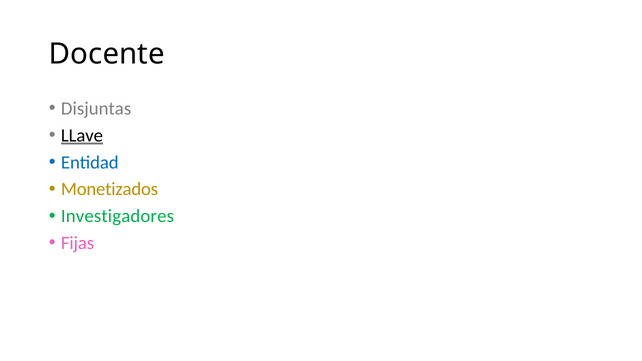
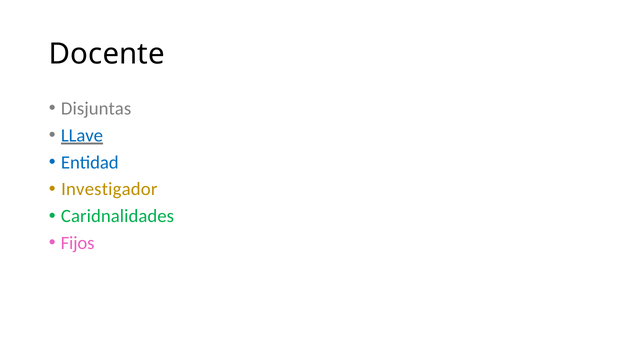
LLave colour: black -> blue
Monetizados: Monetizados -> Investigador
Investigadores: Investigadores -> Caridnalidades
Fijas: Fijas -> Fijos
